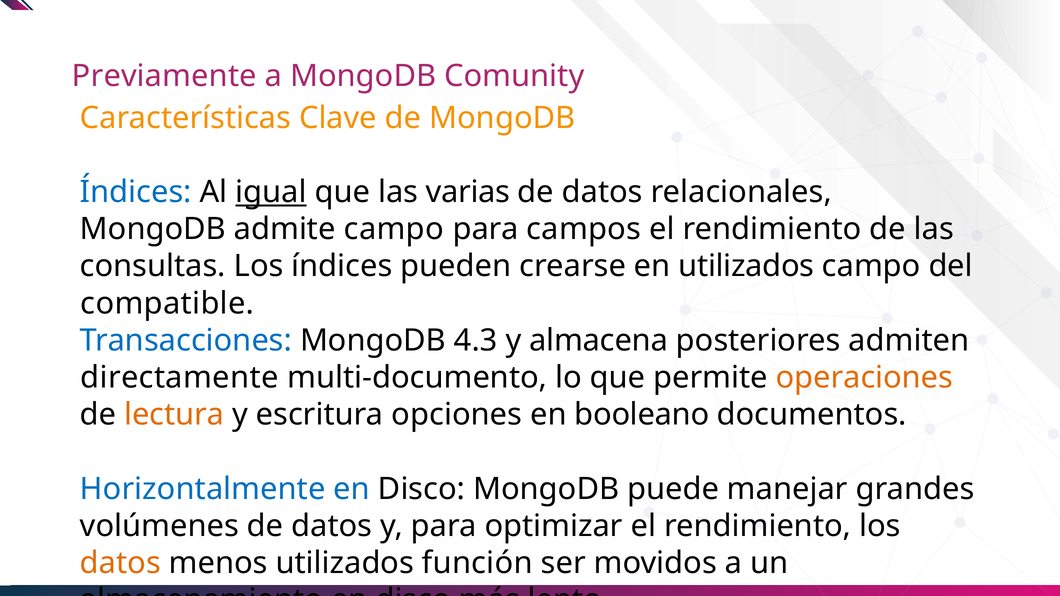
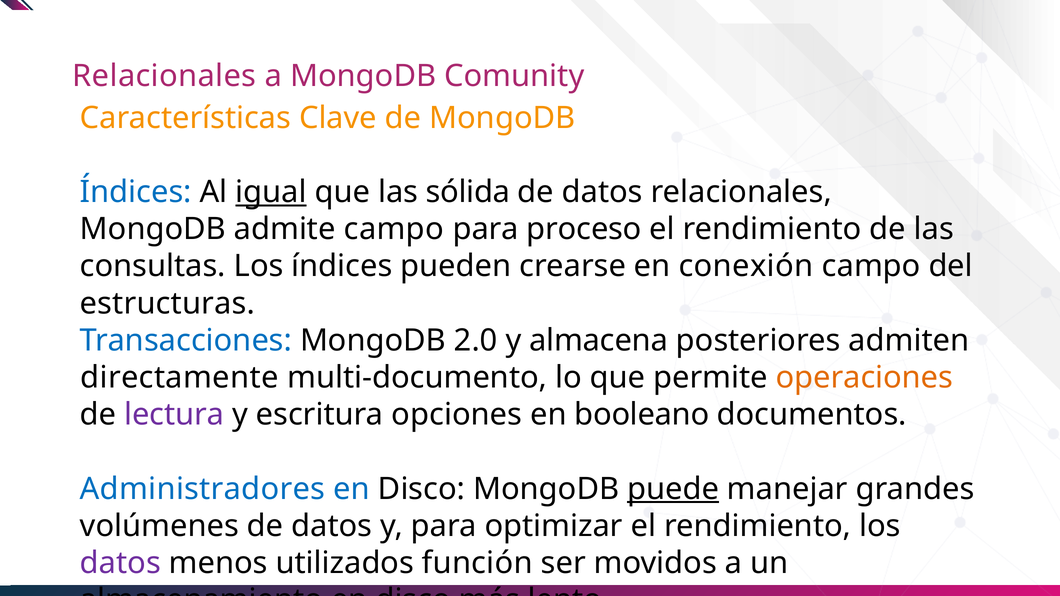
Previamente at (164, 76): Previamente -> Relacionales
varias: varias -> sólida
campos: campos -> proceso
en utilizados: utilizados -> conexión
compatible: compatible -> estructuras
4.3: 4.3 -> 2.0
lectura colour: orange -> purple
Horizontalmente: Horizontalmente -> Administradores
puede underline: none -> present
datos at (120, 563) colour: orange -> purple
